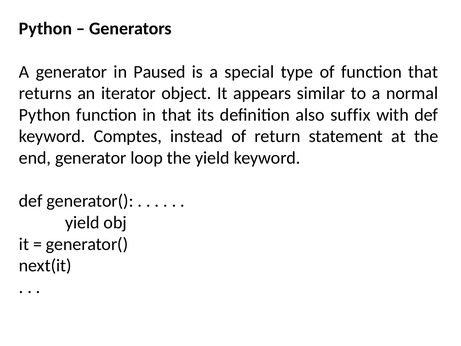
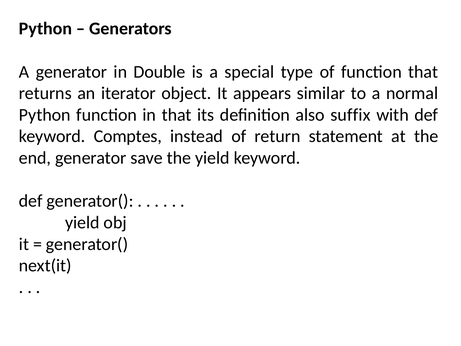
Paused: Paused -> Double
loop: loop -> save
